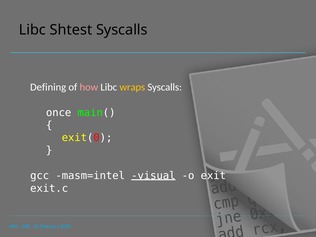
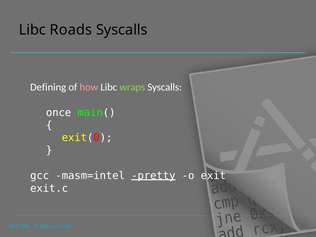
Shtest: Shtest -> Roads
wraps colour: yellow -> light green
visual: visual -> pretty
